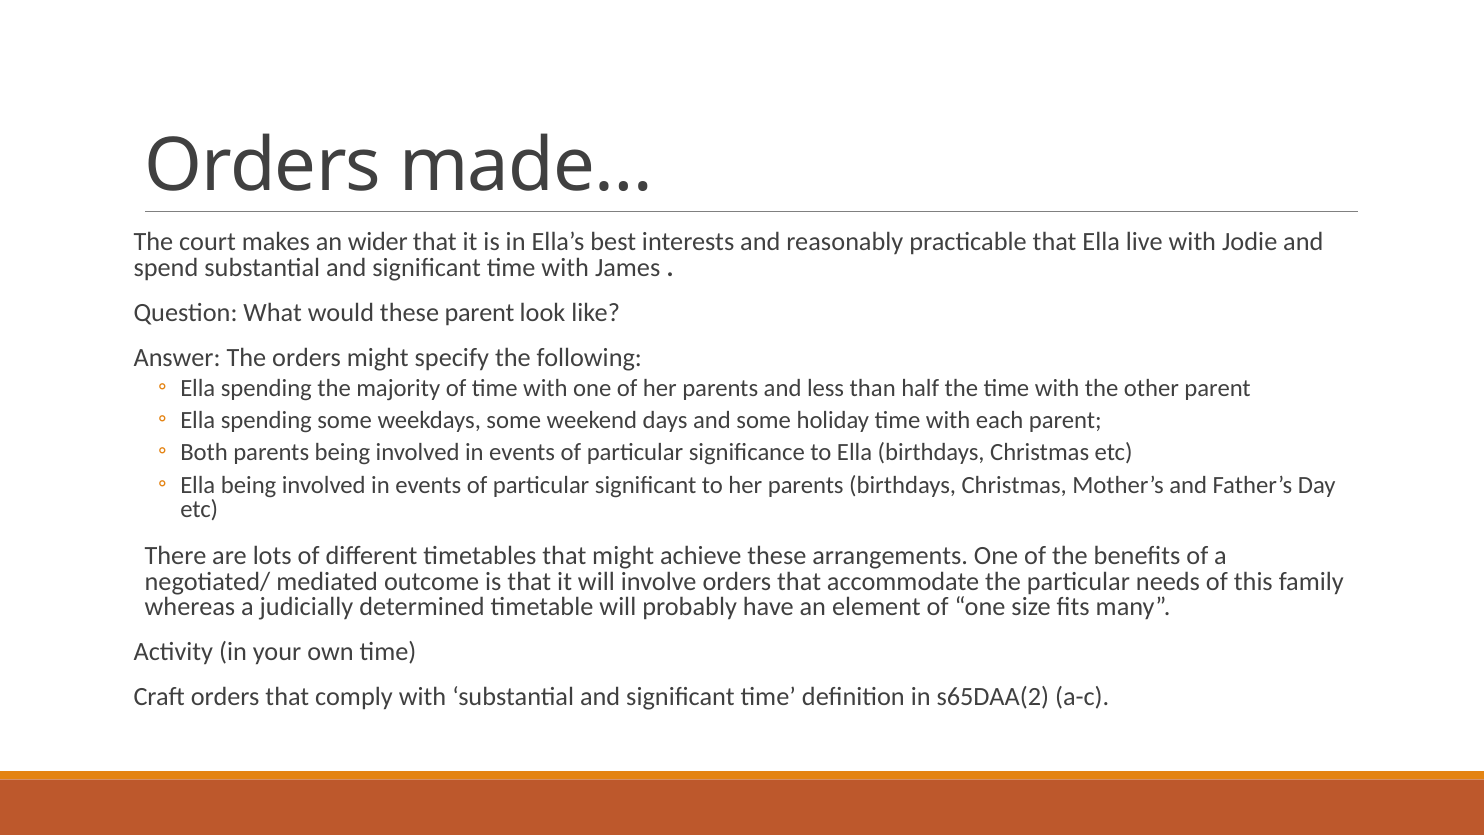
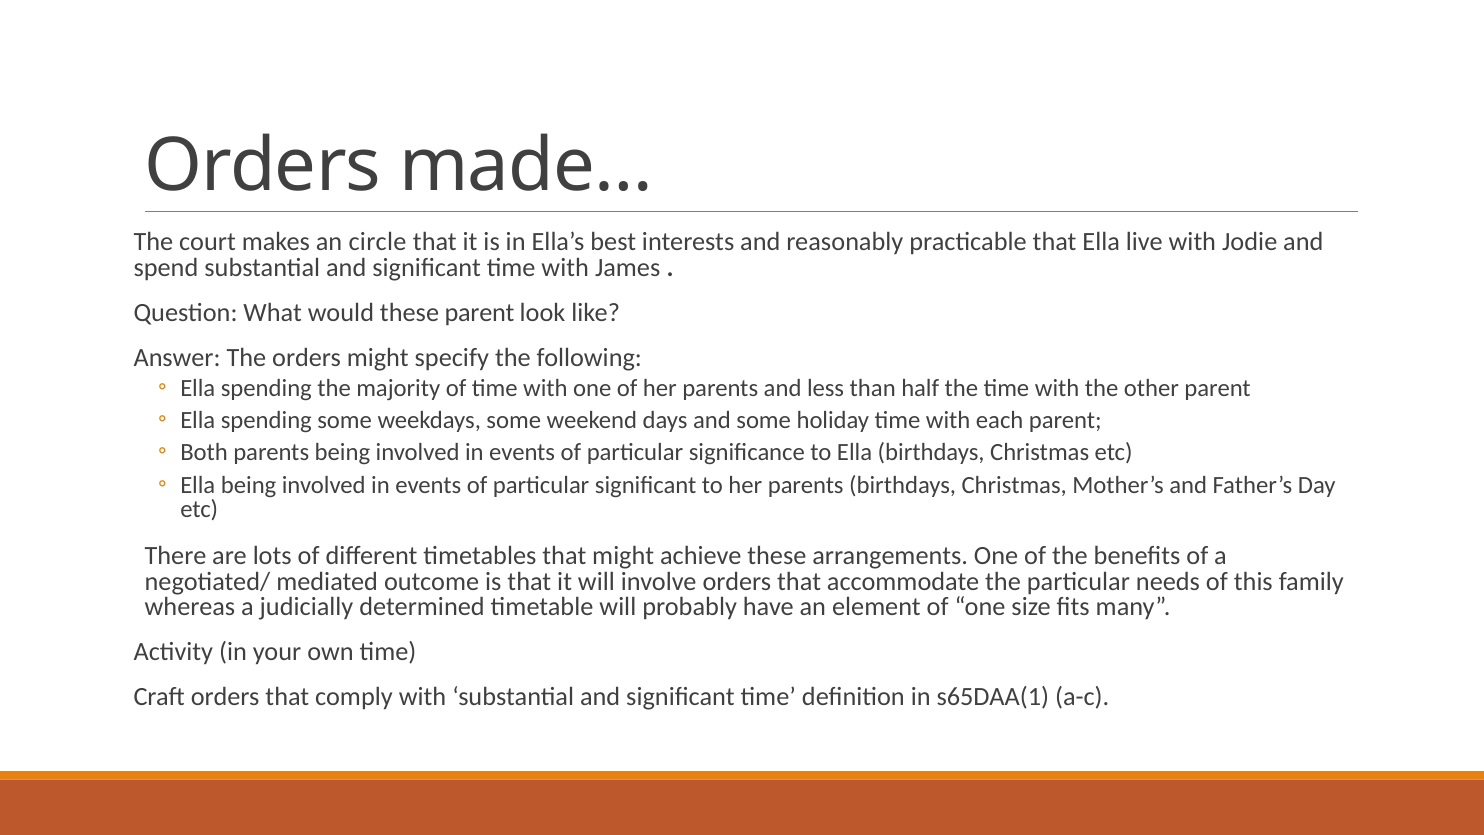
wider: wider -> circle
s65DAA(2: s65DAA(2 -> s65DAA(1
